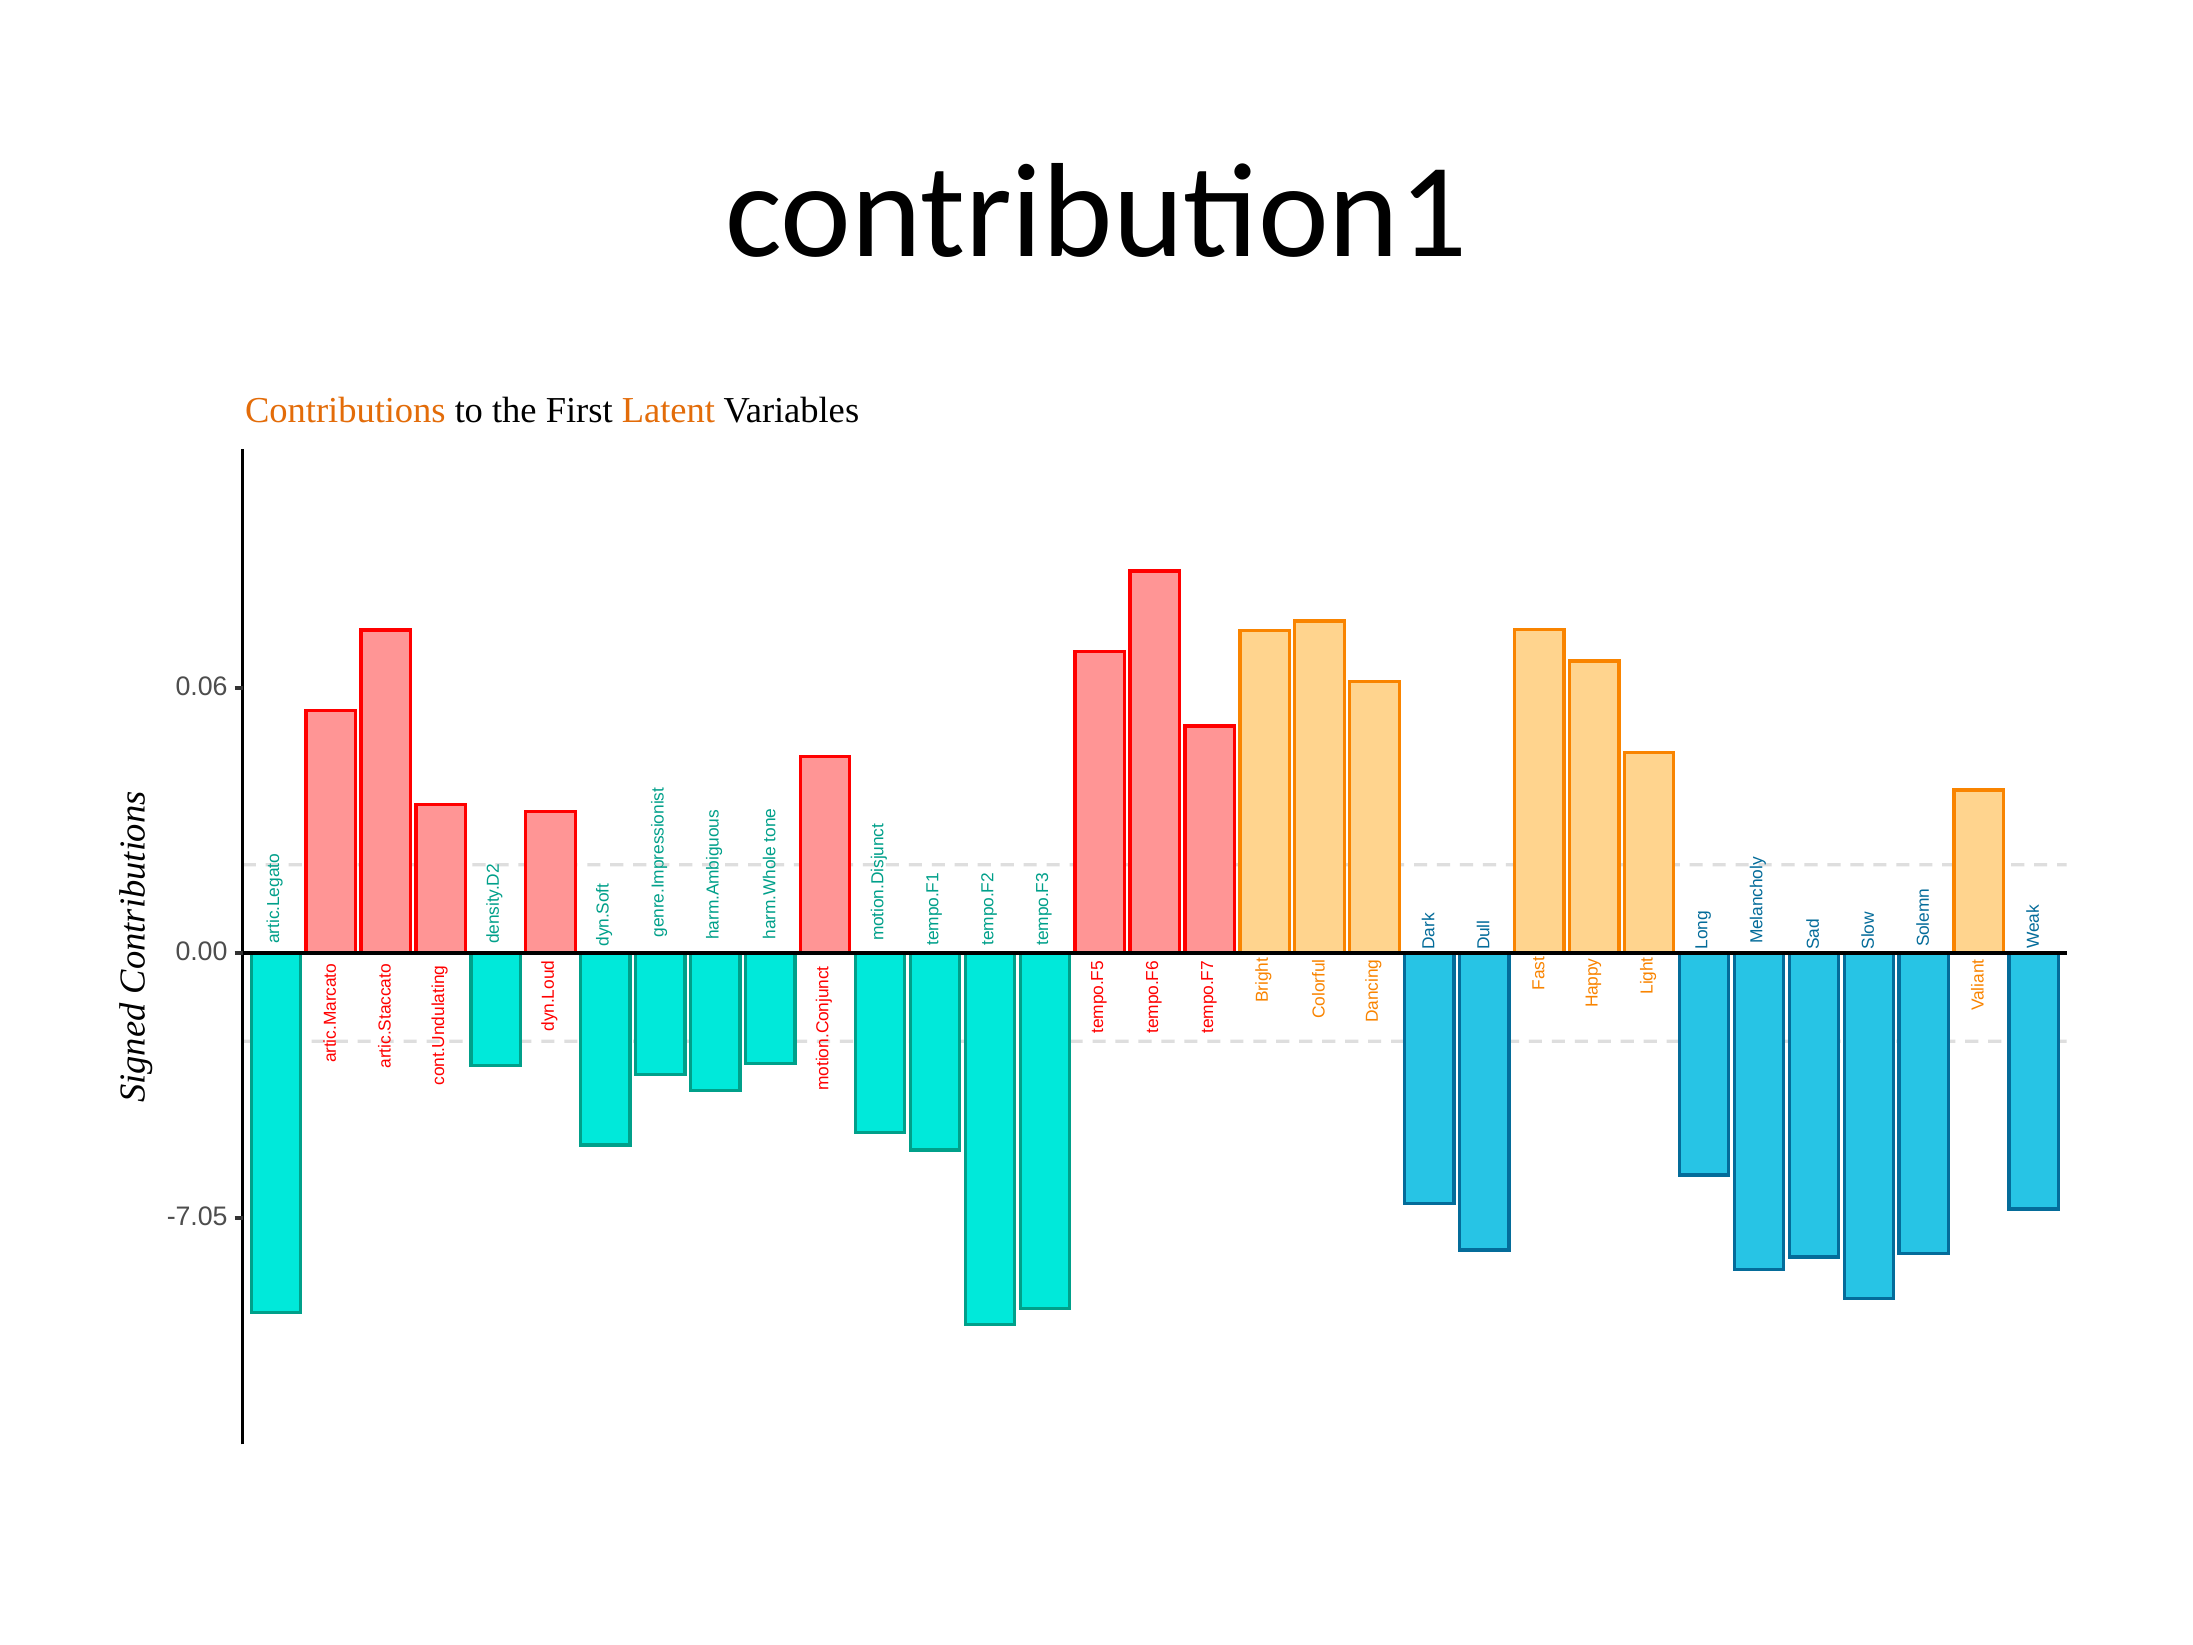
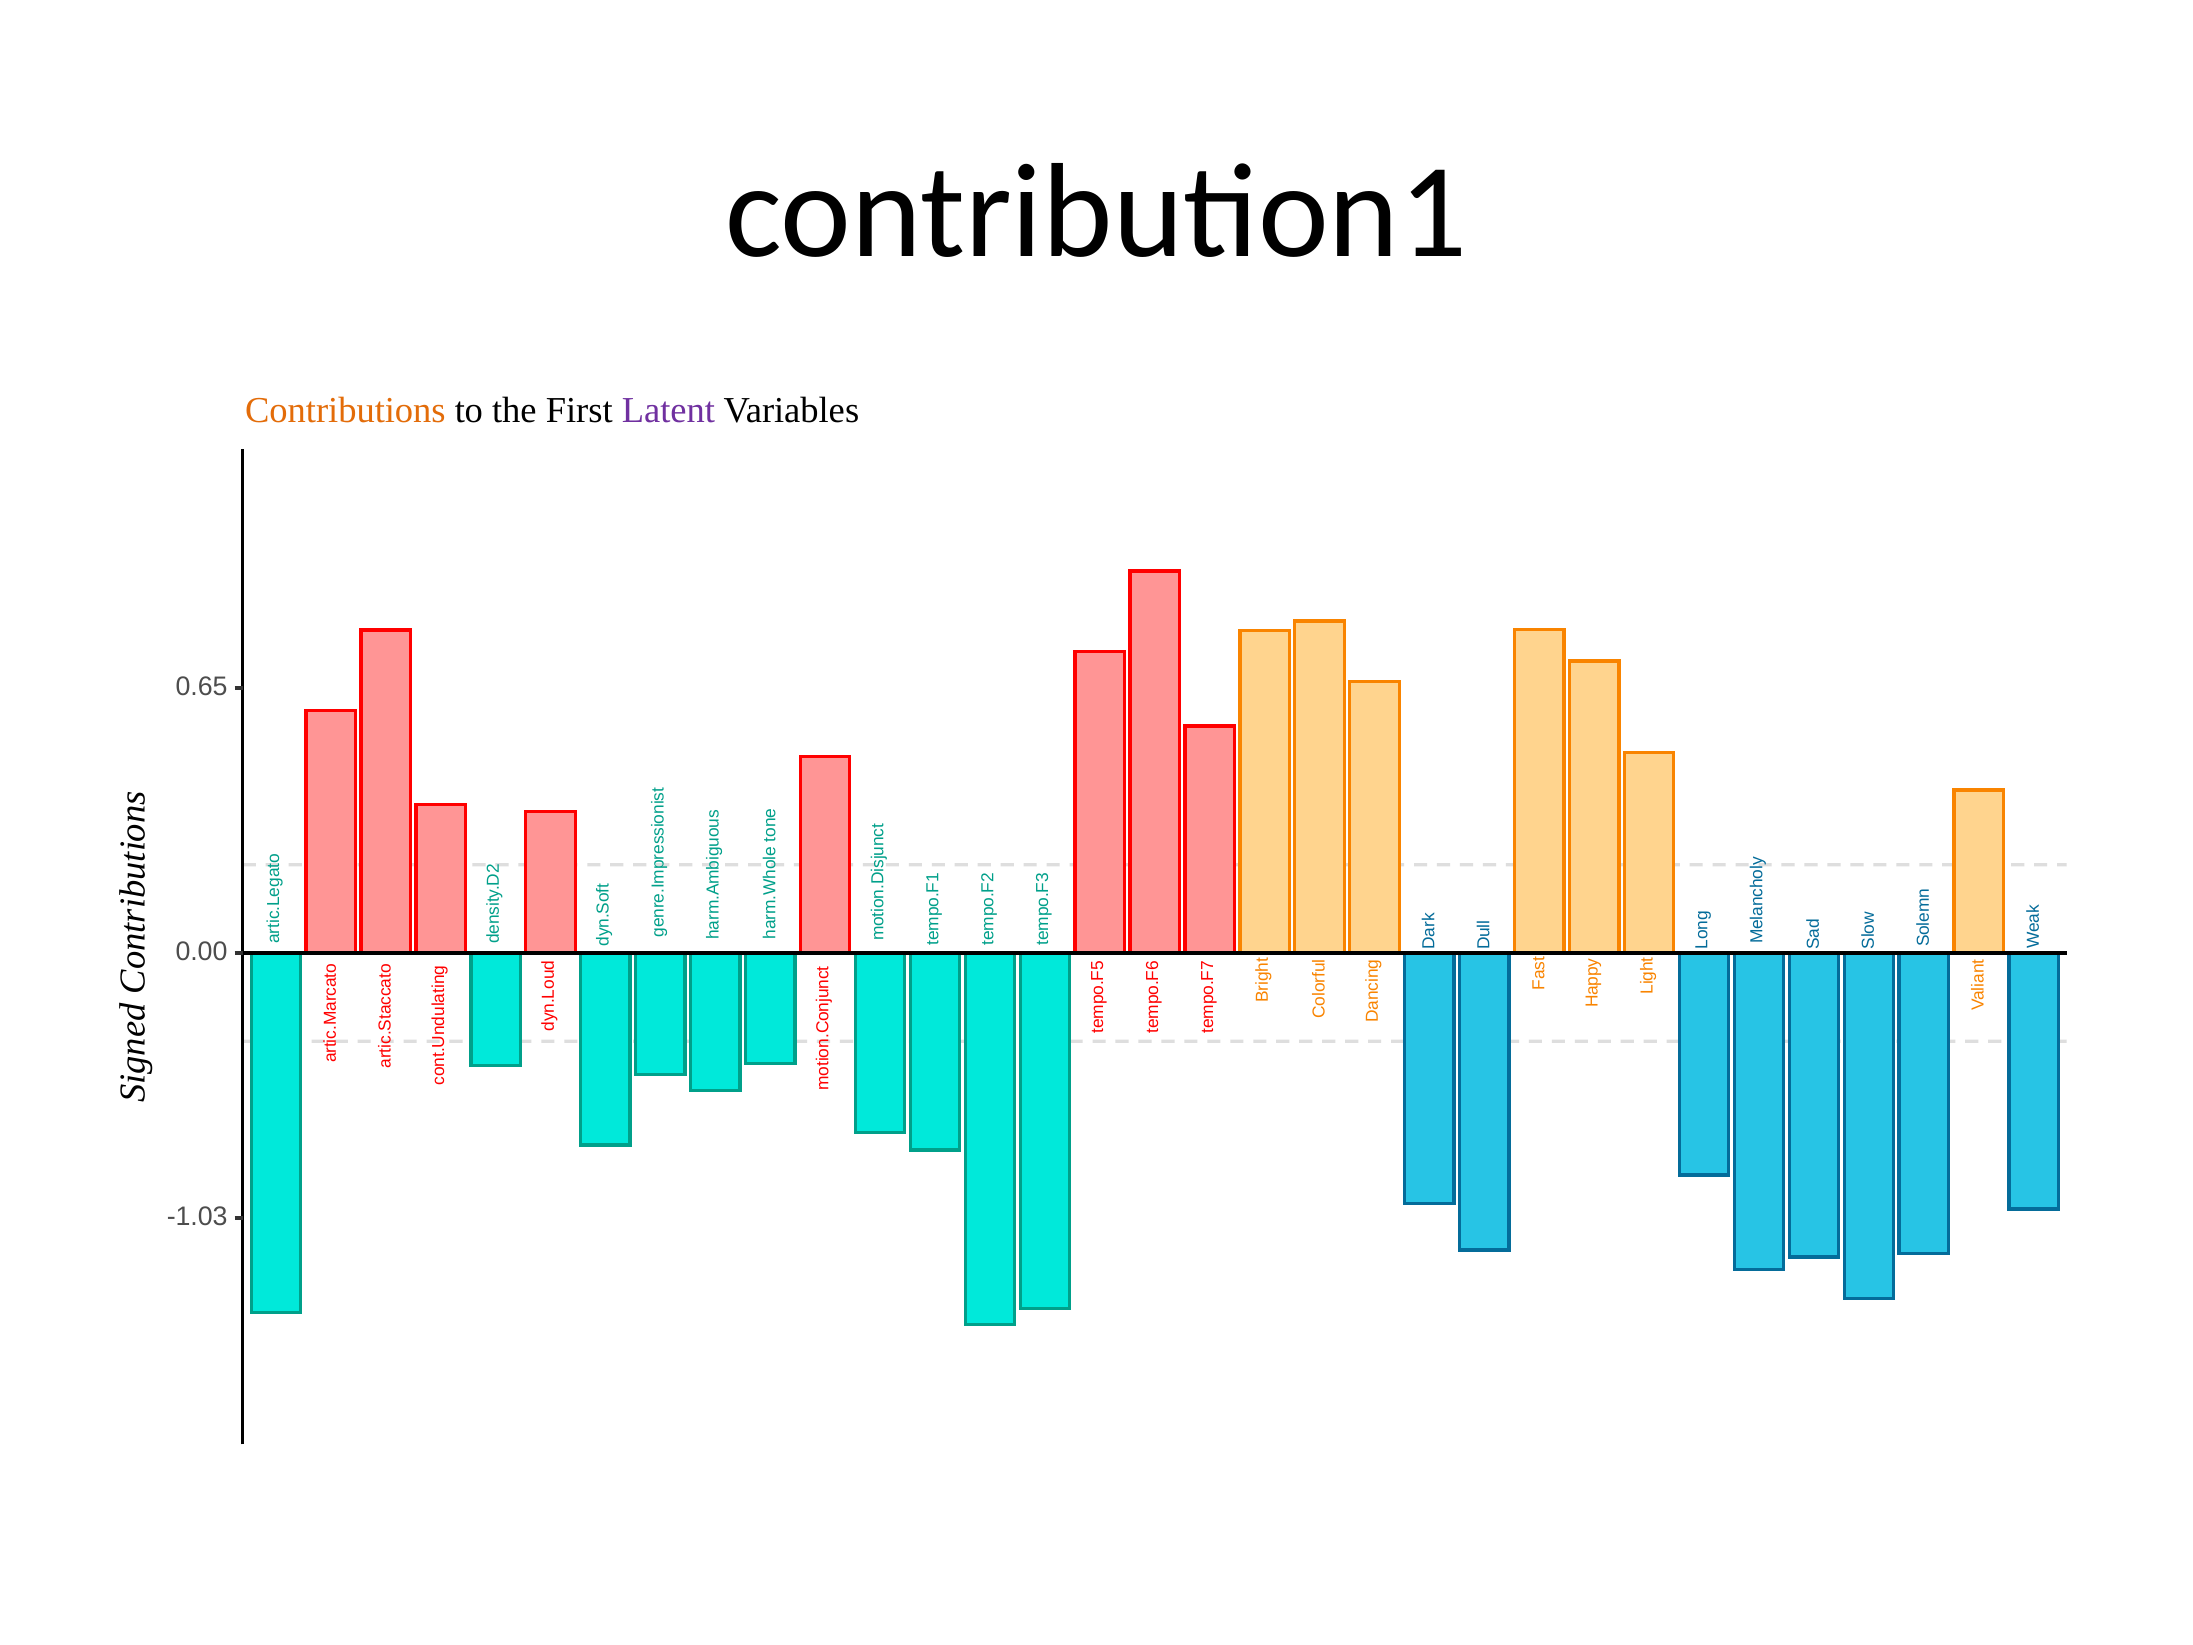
Latent colour: orange -> purple
0.06: 0.06 -> 0.65
-7.05: -7.05 -> -1.03
